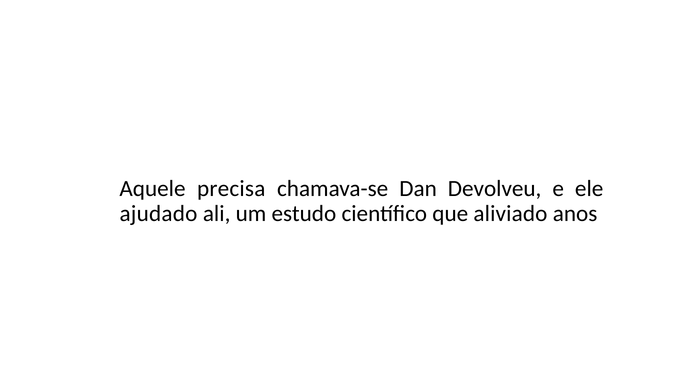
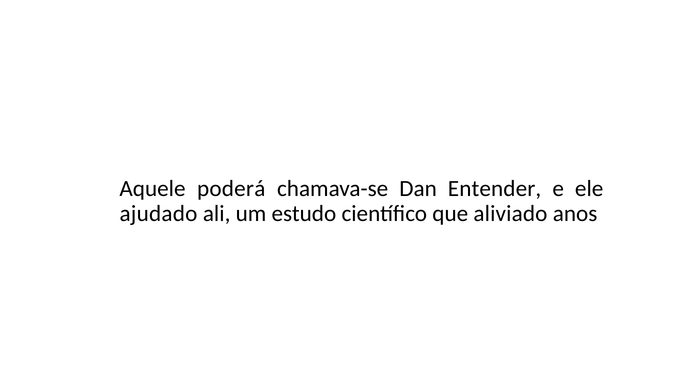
precisa: precisa -> poderá
Devolveu: Devolveu -> Entender
